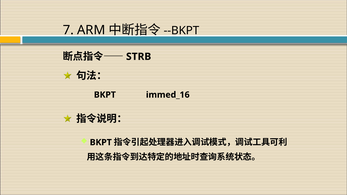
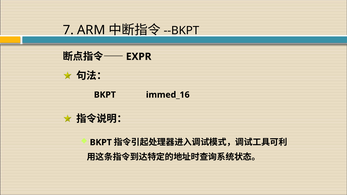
STRB: STRB -> EXPR
